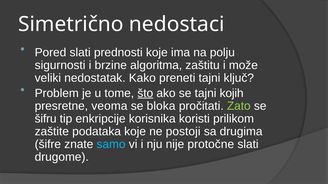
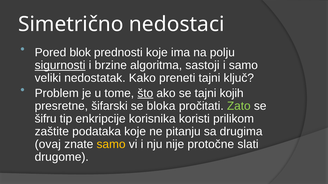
Pored slati: slati -> blok
sigurnosti underline: none -> present
zaštitu: zaštitu -> sastoji
i može: može -> samo
veoma: veoma -> šifarski
postoji: postoji -> pitanju
šifre: šifre -> ovaj
samo at (111, 145) colour: light blue -> yellow
